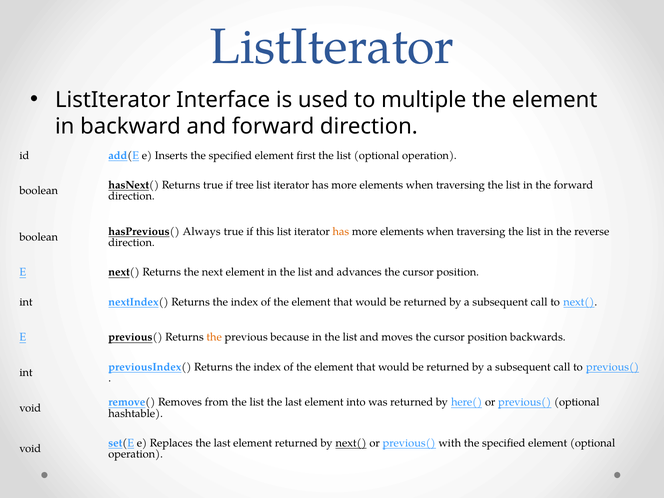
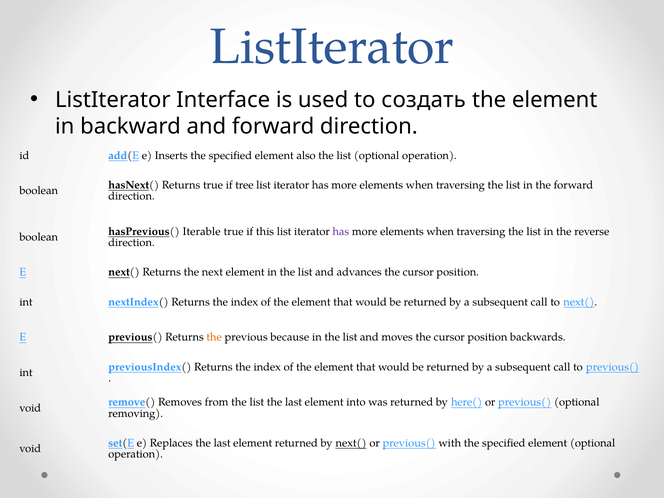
multiple: multiple -> создать
first: first -> also
Always: Always -> Iterable
has at (341, 231) colour: orange -> purple
hashtable: hashtable -> removing
